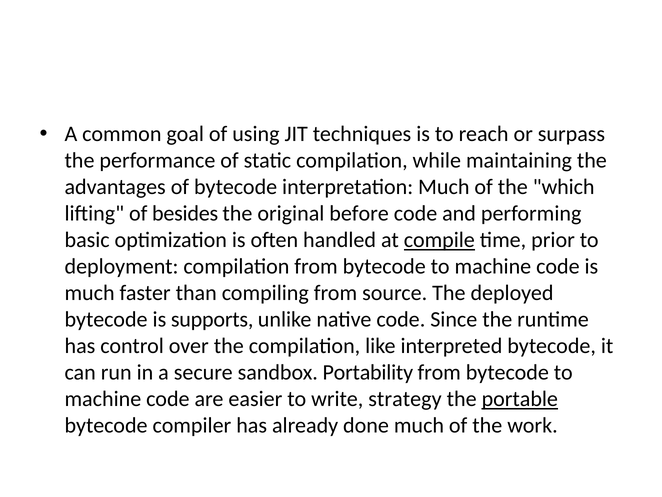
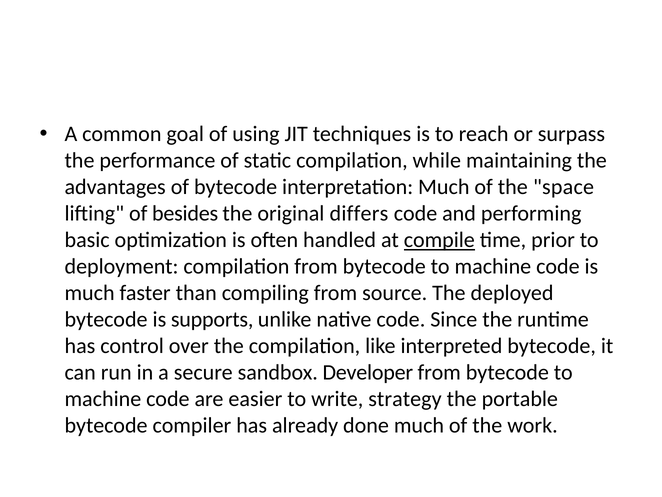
which: which -> space
before: before -> differs
Portability: Portability -> Developer
portable underline: present -> none
